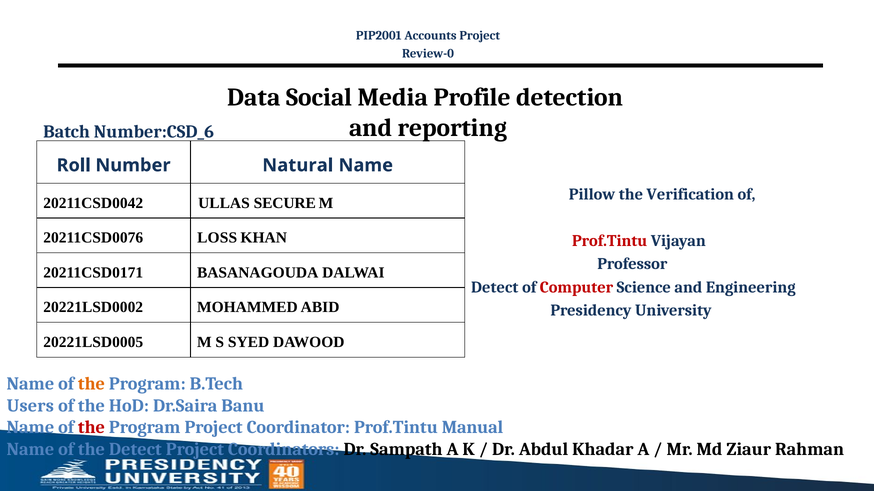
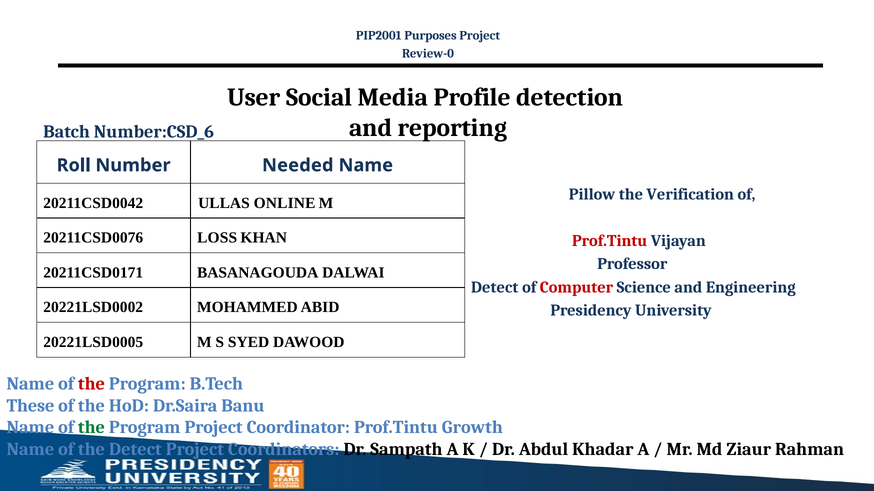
Accounts: Accounts -> Purposes
Data: Data -> User
Natural: Natural -> Needed
SECURE: SECURE -> ONLINE
the at (91, 384) colour: orange -> red
Users: Users -> These
the at (91, 428) colour: red -> green
Manual: Manual -> Growth
